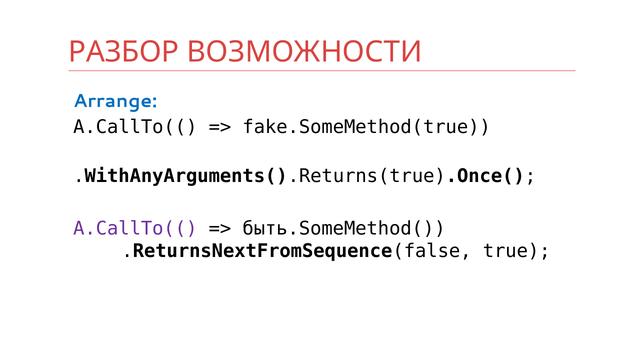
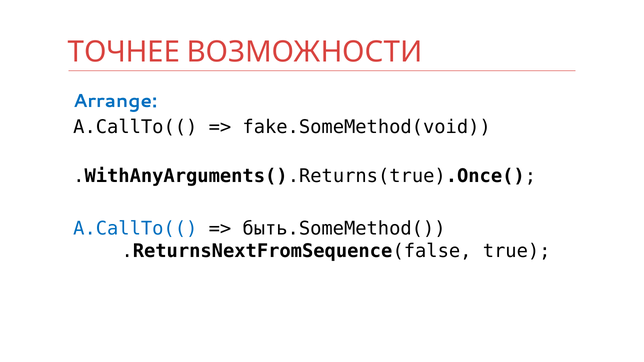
РАЗБОР: РАЗБОР -> ТОЧНЕЕ
fake.SomeMethod(true: fake.SomeMethod(true -> fake.SomeMethod(void
A.CallTo(( at (135, 229) colour: purple -> blue
